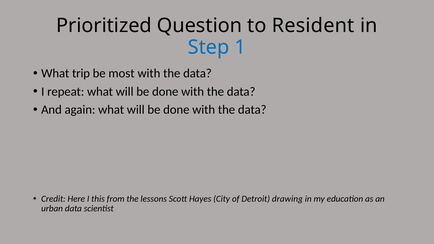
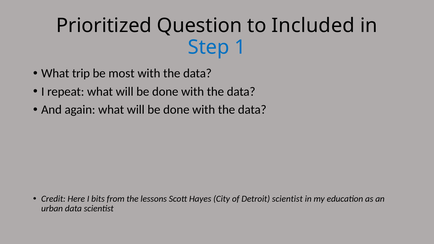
Resident: Resident -> Included
this: this -> bits
Detroit drawing: drawing -> scientist
